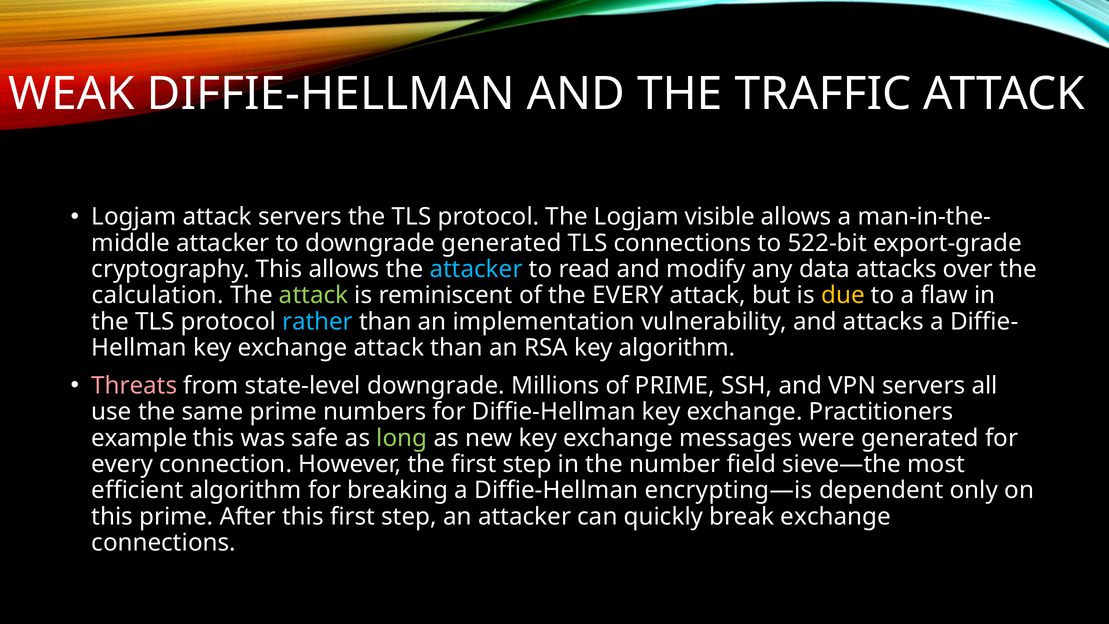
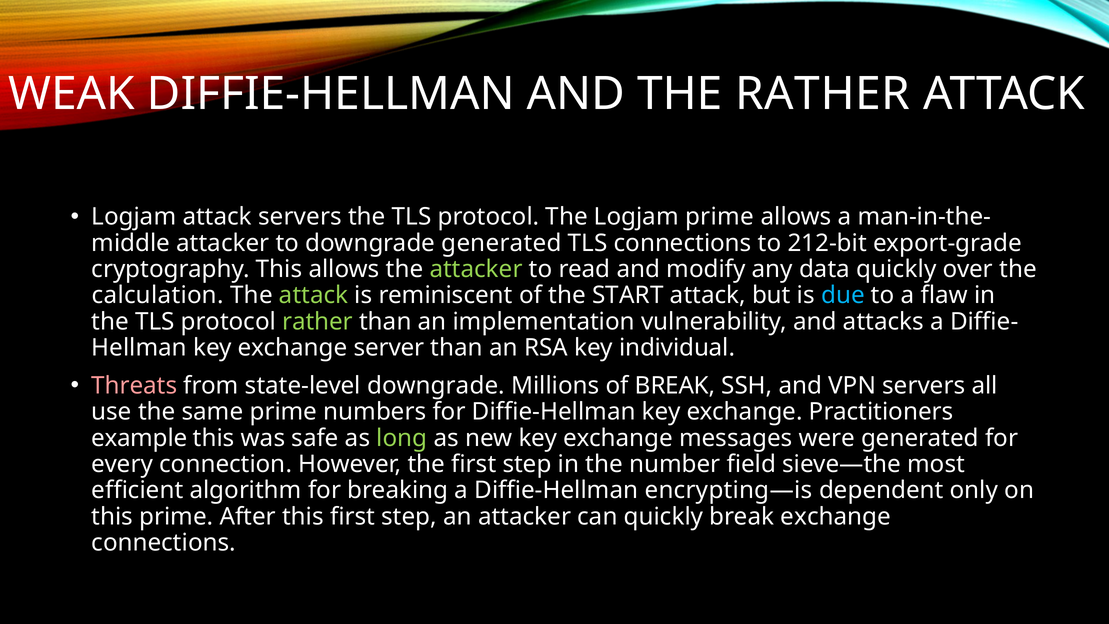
THE TRAFFIC: TRAFFIC -> RATHER
Logjam visible: visible -> prime
522-bit: 522-bit -> 212-bit
attacker at (476, 269) colour: light blue -> light green
data attacks: attacks -> quickly
the EVERY: EVERY -> START
due colour: yellow -> light blue
rather at (318, 322) colour: light blue -> light green
exchange attack: attack -> server
key algorithm: algorithm -> individual
of PRIME: PRIME -> BREAK
